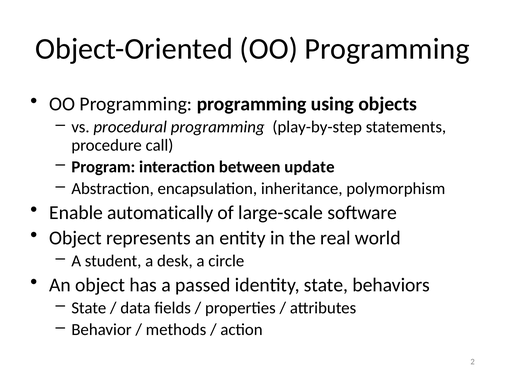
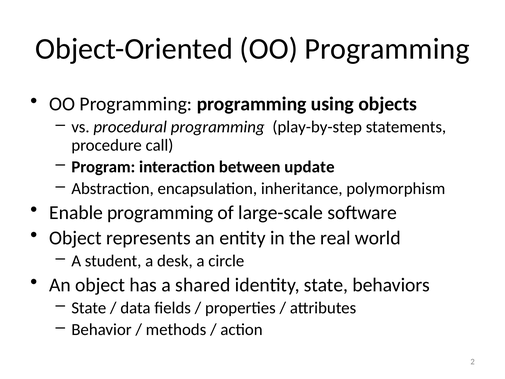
Enable automatically: automatically -> programming
passed: passed -> shared
